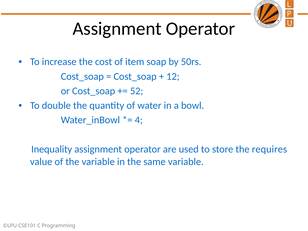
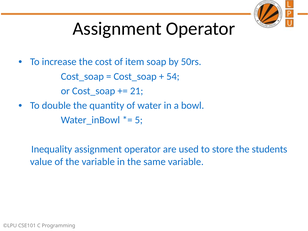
12: 12 -> 54
52: 52 -> 21
4: 4 -> 5
requires: requires -> students
